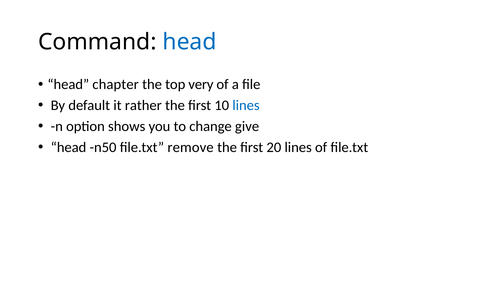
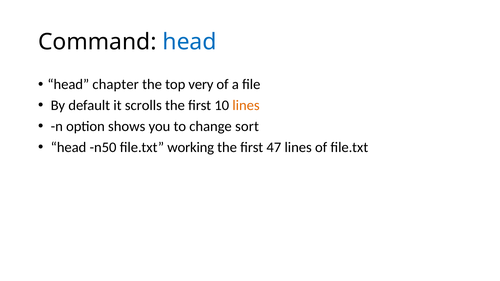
rather: rather -> scrolls
lines at (246, 106) colour: blue -> orange
give: give -> sort
remove: remove -> working
20: 20 -> 47
